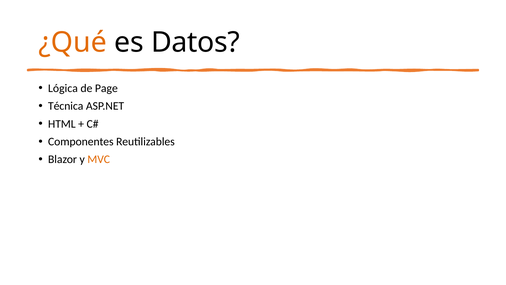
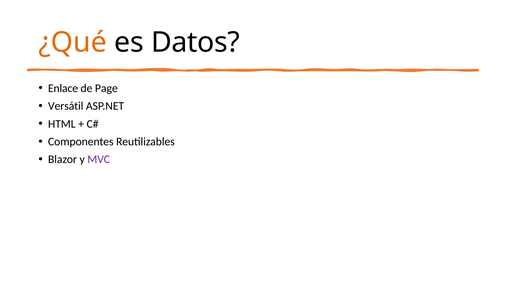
Lógica: Lógica -> Enlace
Técnica: Técnica -> Versátil
MVC colour: orange -> purple
